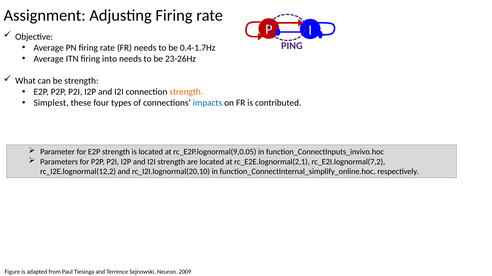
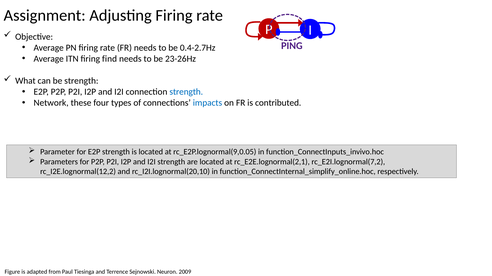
0.4-1.7Hz: 0.4-1.7Hz -> 0.4-2.7Hz
into: into -> find
strength at (186, 92) colour: orange -> blue
Simplest: Simplest -> Network
